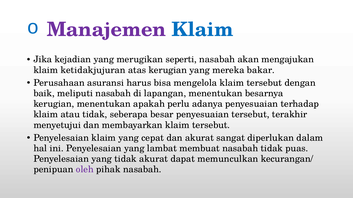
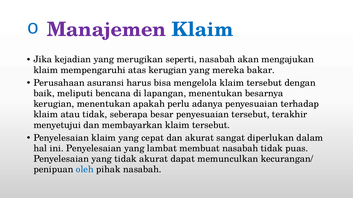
ketidakjujuran: ketidakjujuran -> mempengaruhi
meliputi nasabah: nasabah -> bencana
oleh colour: purple -> blue
